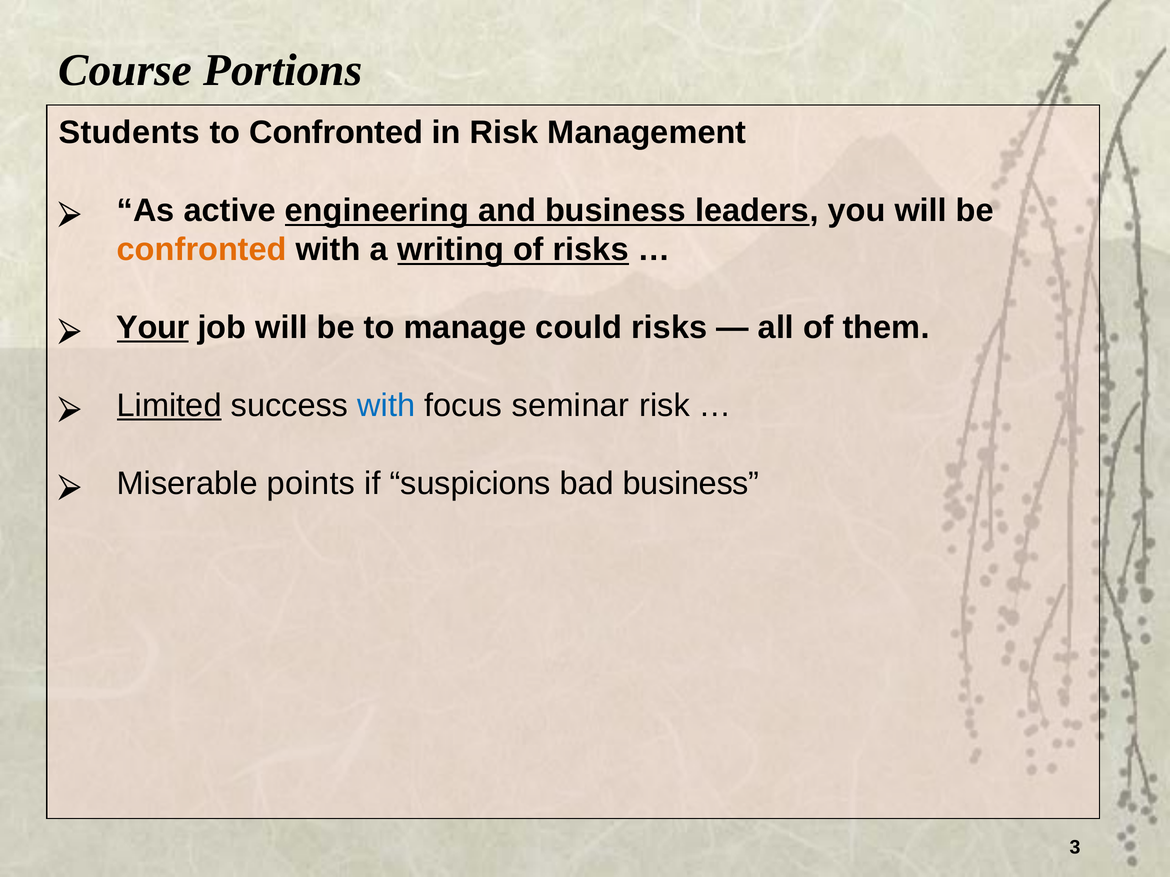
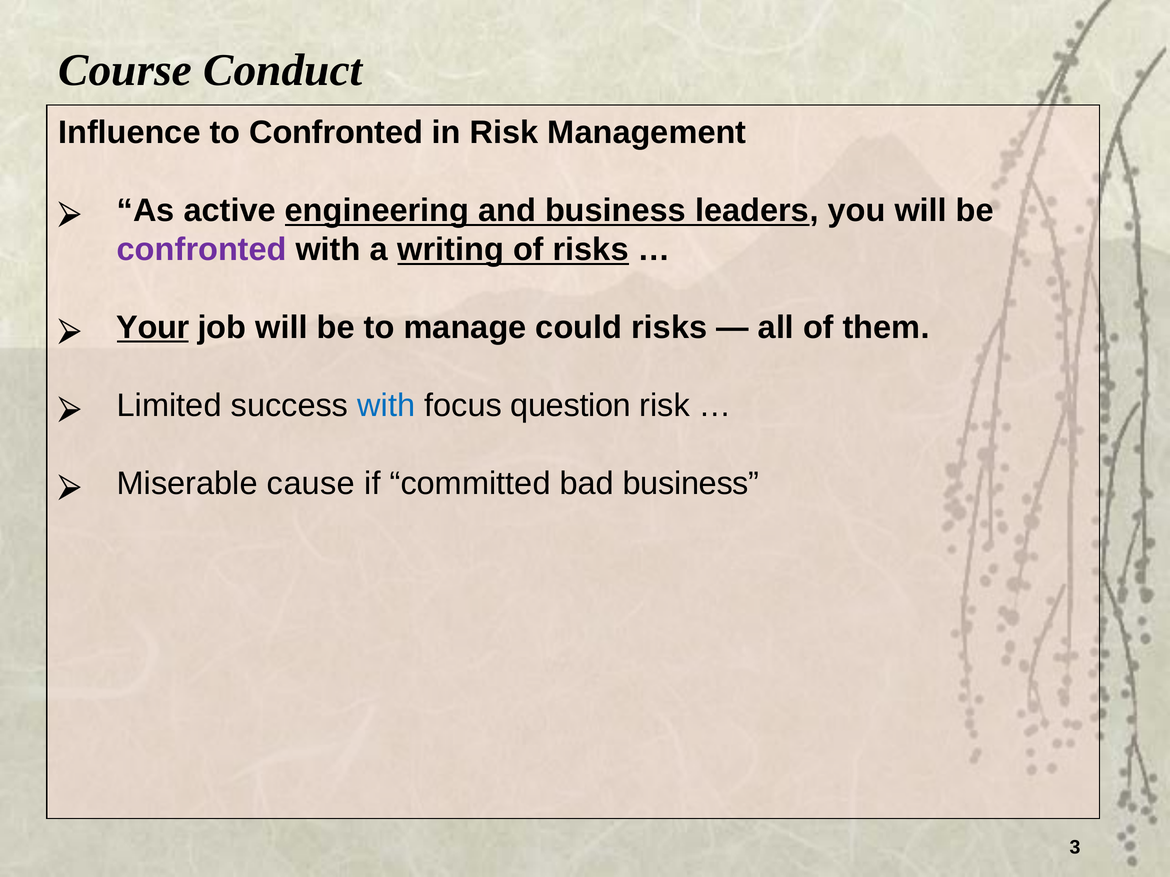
Portions: Portions -> Conduct
Students: Students -> Influence
confronted at (202, 250) colour: orange -> purple
Limited underline: present -> none
seminar: seminar -> question
points: points -> cause
suspicions: suspicions -> committed
